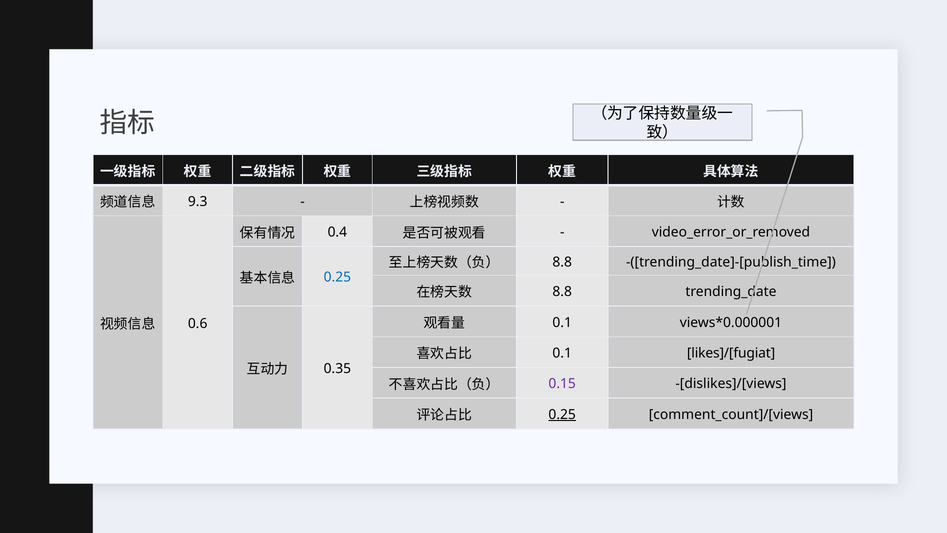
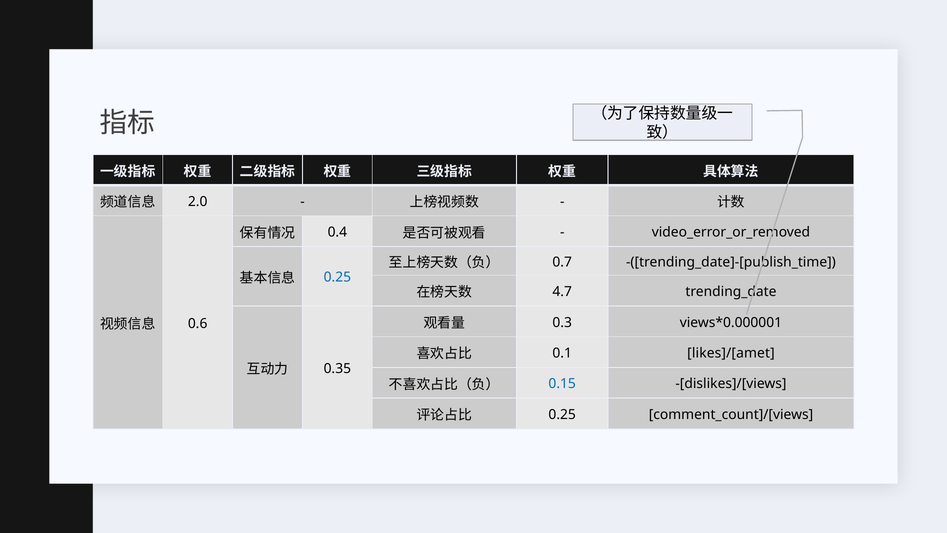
9.3: 9.3 -> 2.0
8.8 at (562, 262): 8.8 -> 0.7
8.8 at (562, 292): 8.8 -> 4.7
0.1 at (562, 322): 0.1 -> 0.3
likes]/[fugiat: likes]/[fugiat -> likes]/[amet
0.15 colour: purple -> blue
0.25 at (562, 414) underline: present -> none
